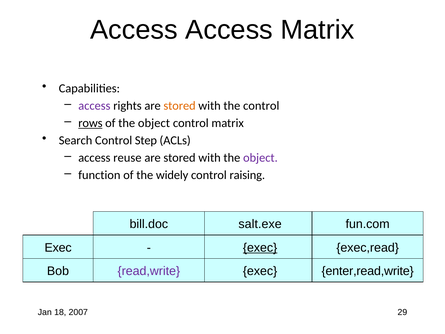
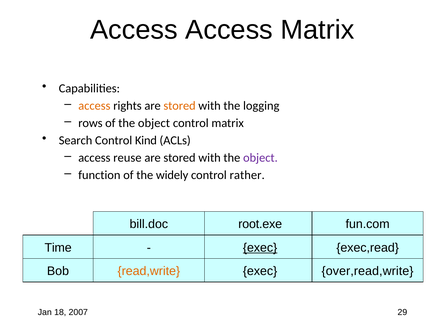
access at (94, 106) colour: purple -> orange
the control: control -> logging
rows underline: present -> none
Step: Step -> Kind
raising: raising -> rather
salt.exe: salt.exe -> root.exe
Exec at (58, 247): Exec -> Time
read,write colour: purple -> orange
enter,read,write: enter,read,write -> over,read,write
